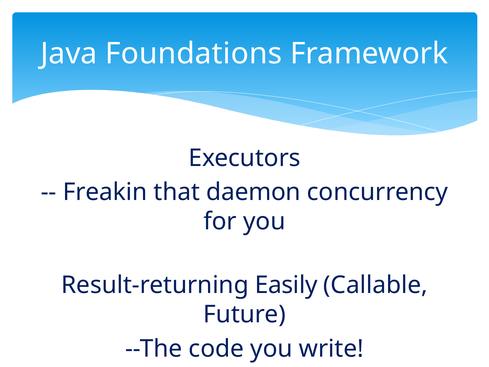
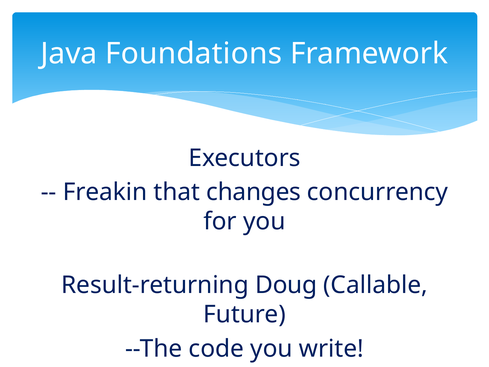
daemon: daemon -> changes
Easily: Easily -> Doug
